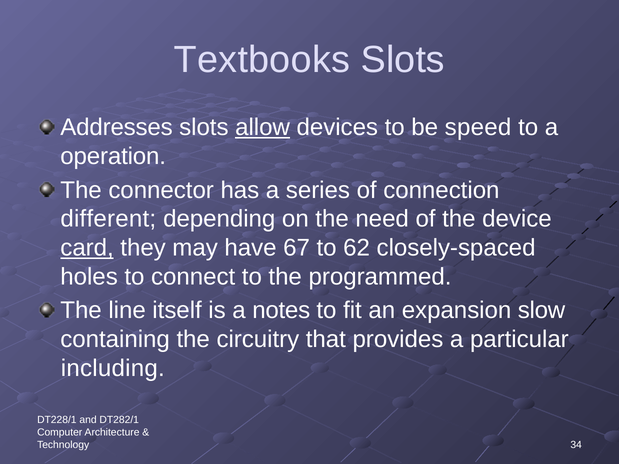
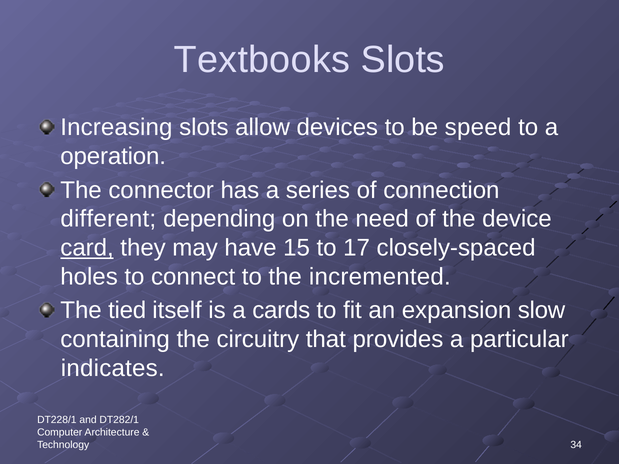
Addresses: Addresses -> Increasing
allow underline: present -> none
67: 67 -> 15
62: 62 -> 17
programmed: programmed -> incremented
line: line -> tied
notes: notes -> cards
including: including -> indicates
